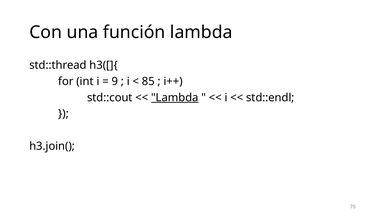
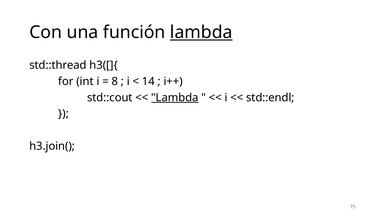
lambda at (201, 32) underline: none -> present
9: 9 -> 8
85: 85 -> 14
